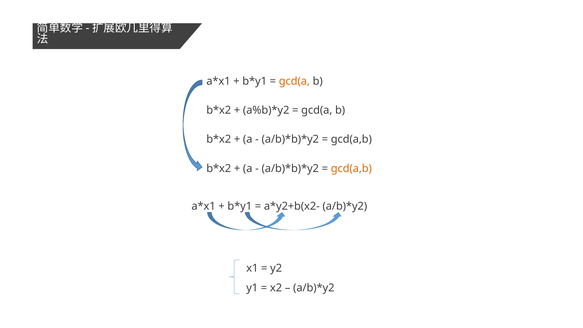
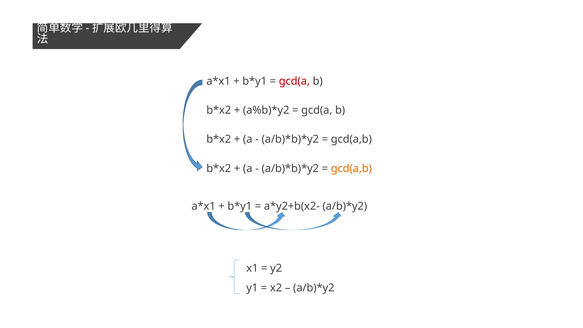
gcd(a at (294, 81) colour: orange -> red
